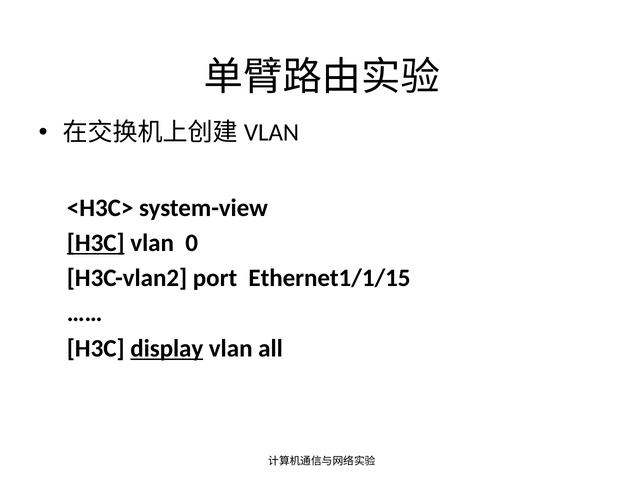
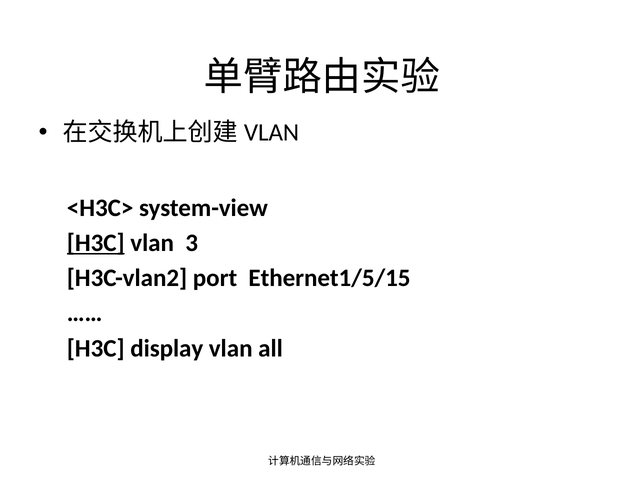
0: 0 -> 3
Ethernet1/1/15: Ethernet1/1/15 -> Ethernet1/5/15
display underline: present -> none
